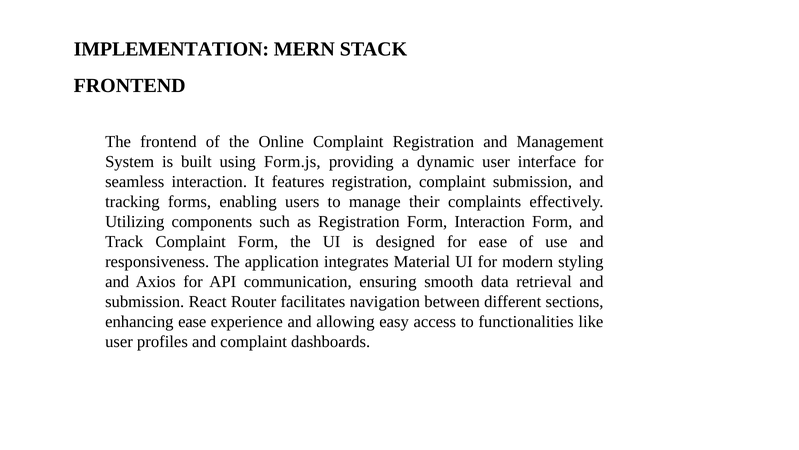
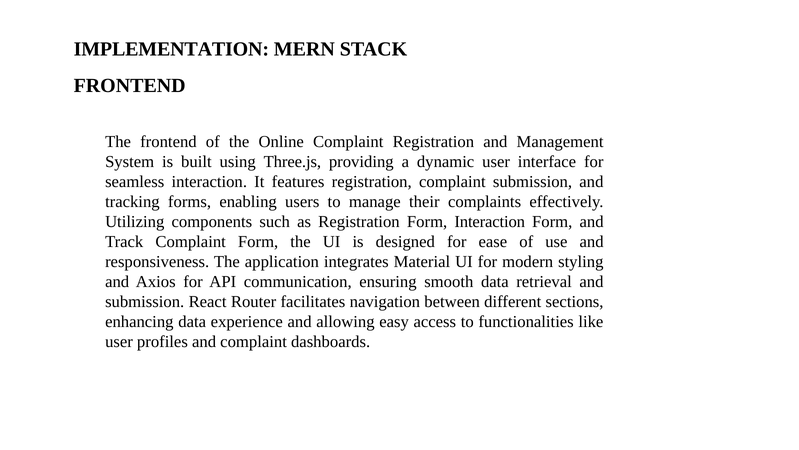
Form.js: Form.js -> Three.js
enhancing ease: ease -> data
